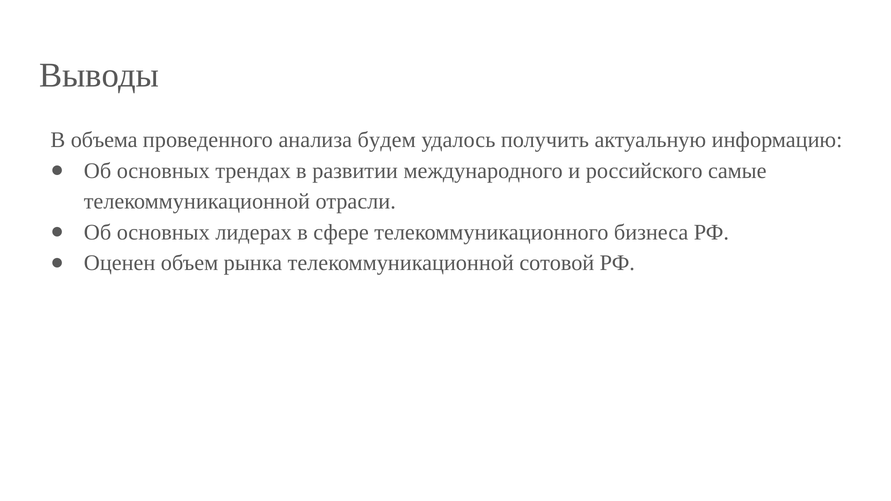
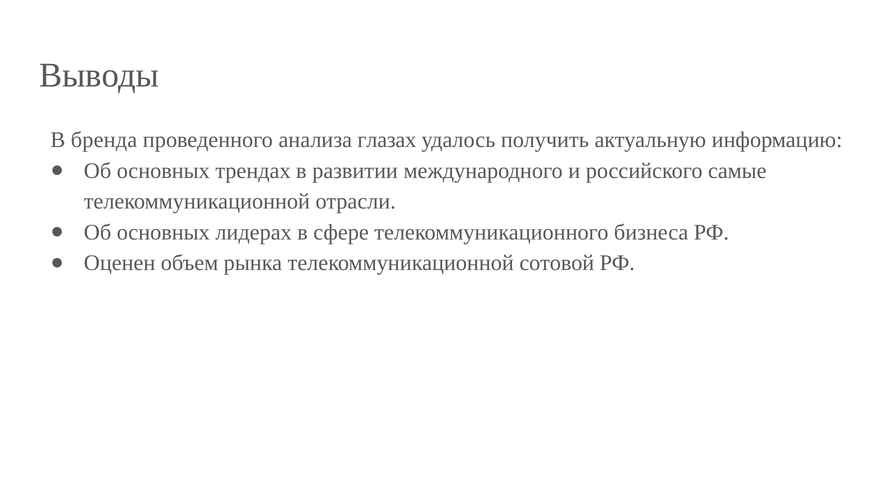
объема: объема -> бренда
будем: будем -> глазах
